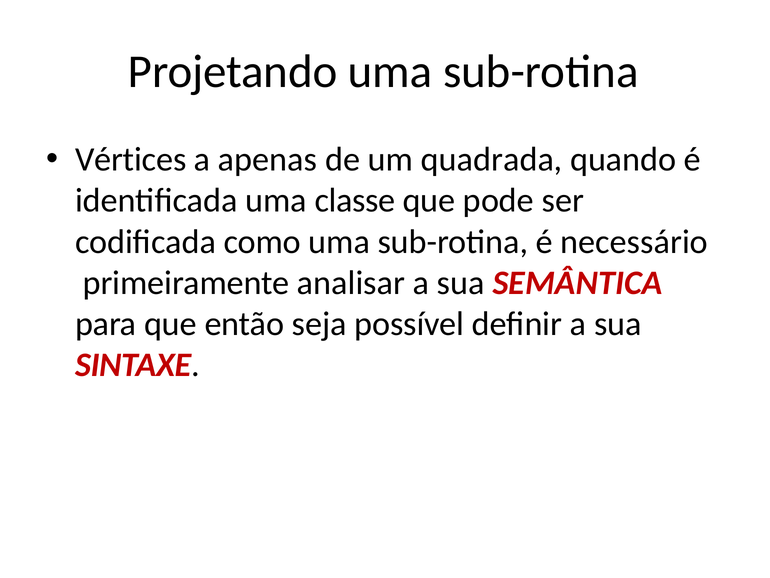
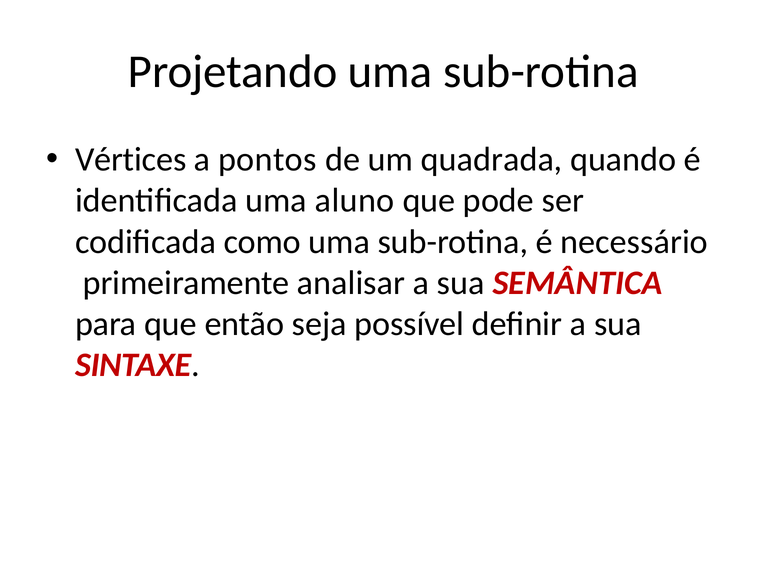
apenas: apenas -> pontos
classe: classe -> aluno
